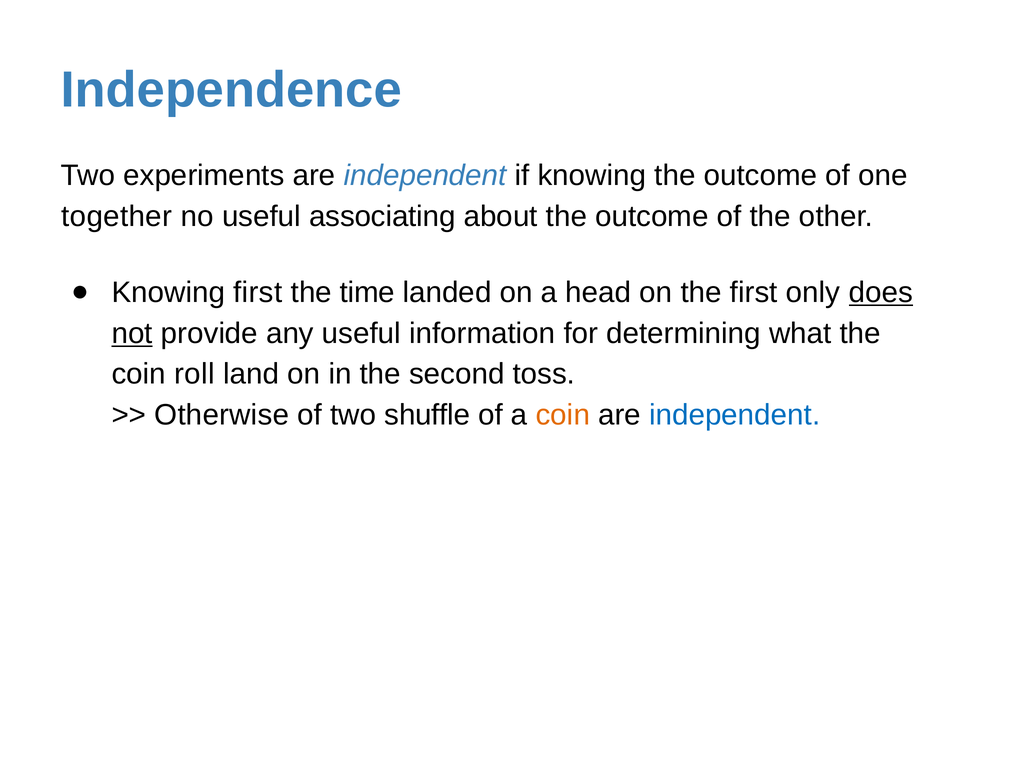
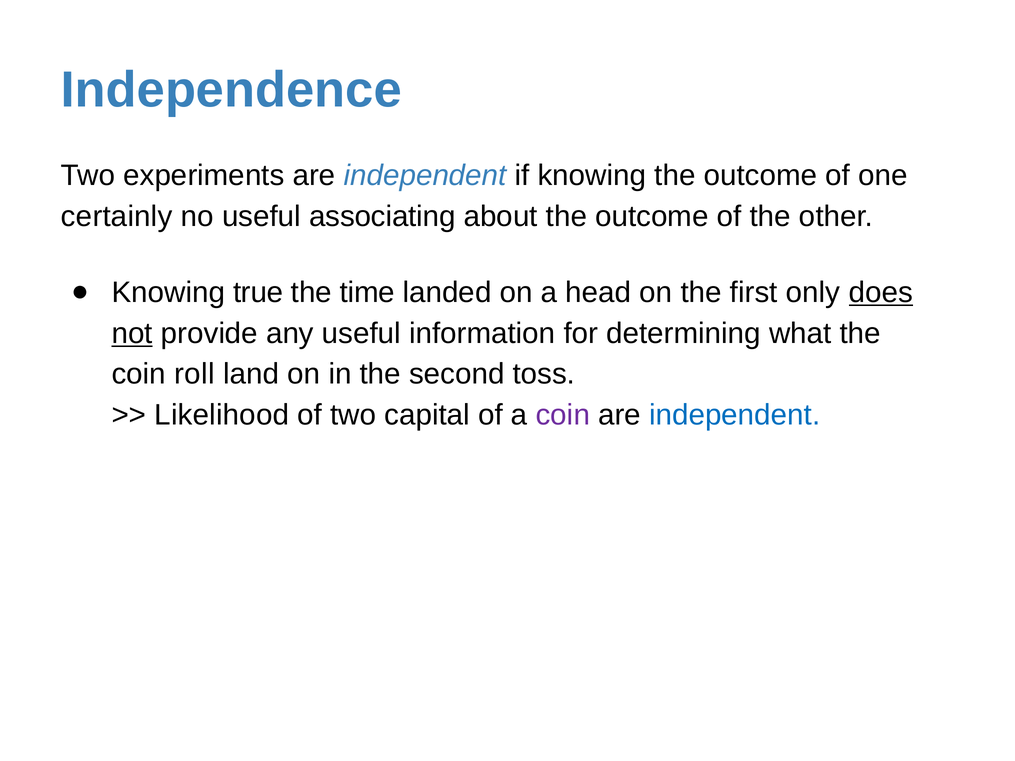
together: together -> certainly
Knowing first: first -> true
Otherwise: Otherwise -> Likelihood
shuffle: shuffle -> capital
coin at (563, 415) colour: orange -> purple
